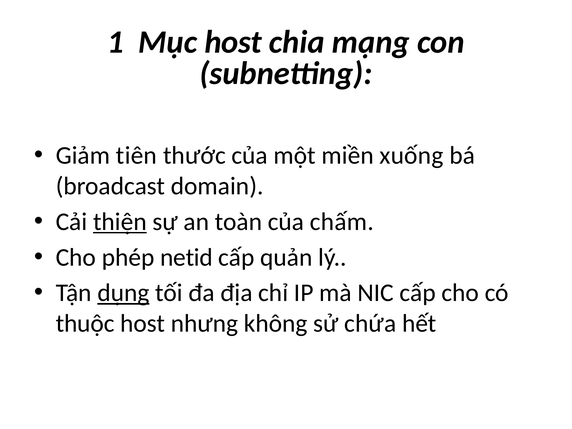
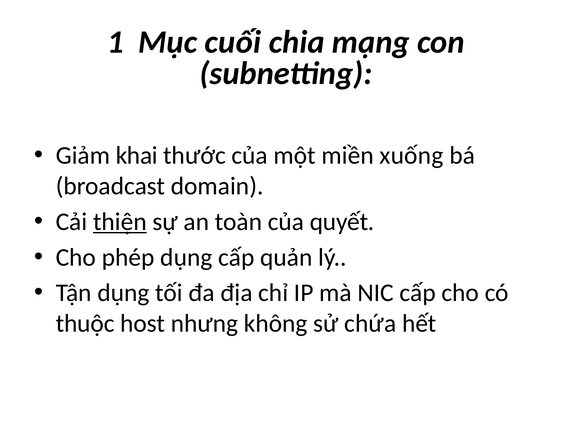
Mục host: host -> cuối
tiên: tiên -> khai
chấm: chấm -> quyết
phép netid: netid -> dụng
dụng at (123, 293) underline: present -> none
